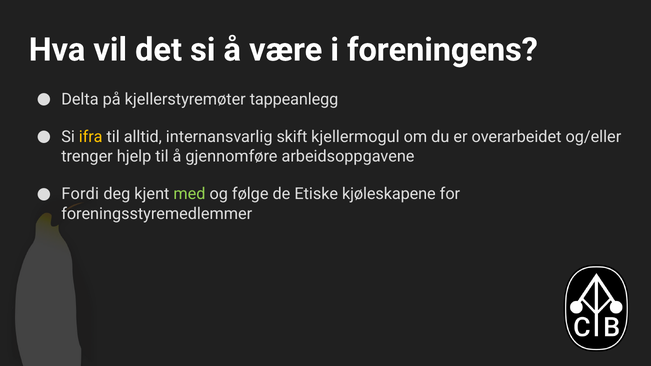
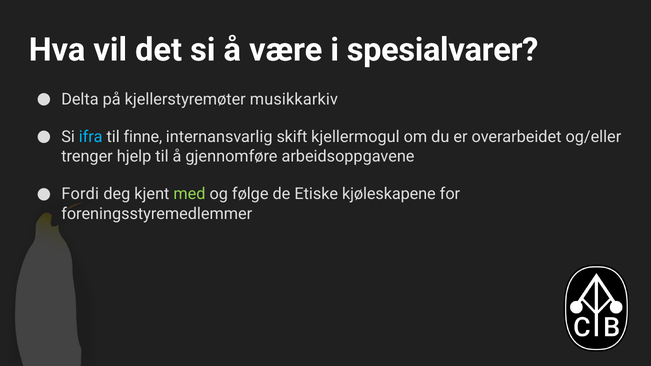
foreningens: foreningens -> spesialvarer
tappeanlegg: tappeanlegg -> musikkarkiv
ifra colour: yellow -> light blue
alltid: alltid -> finne
